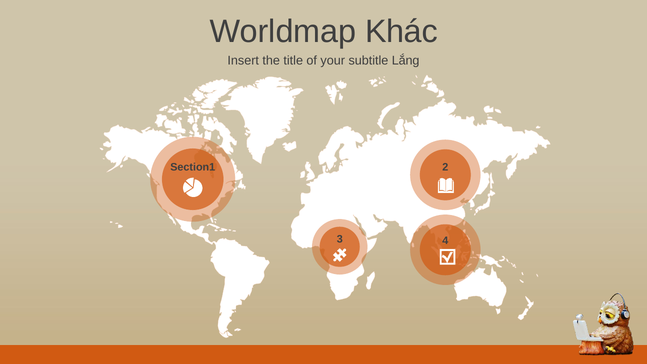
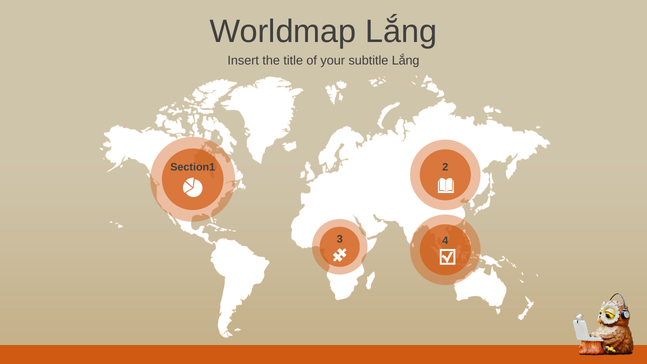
Worldmap Khác: Khác -> Lắng
